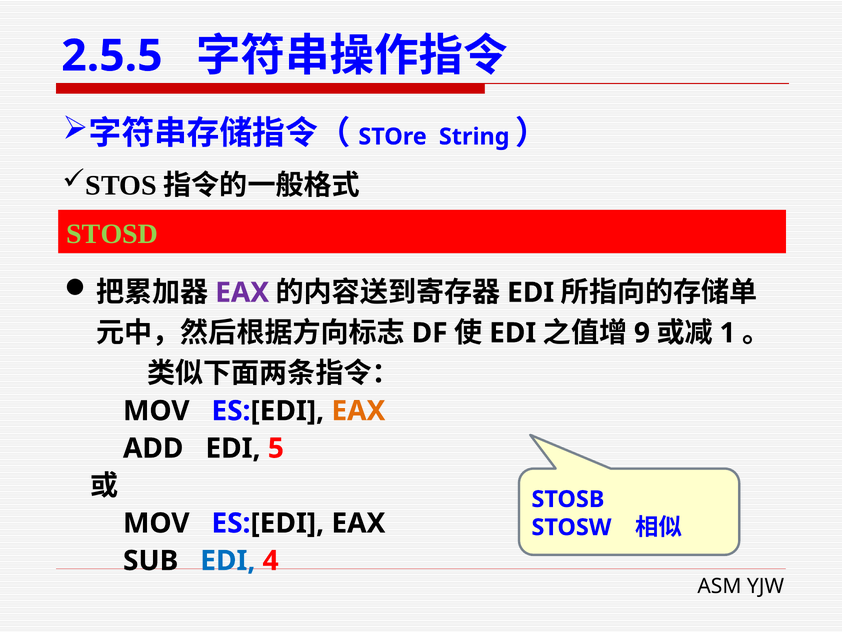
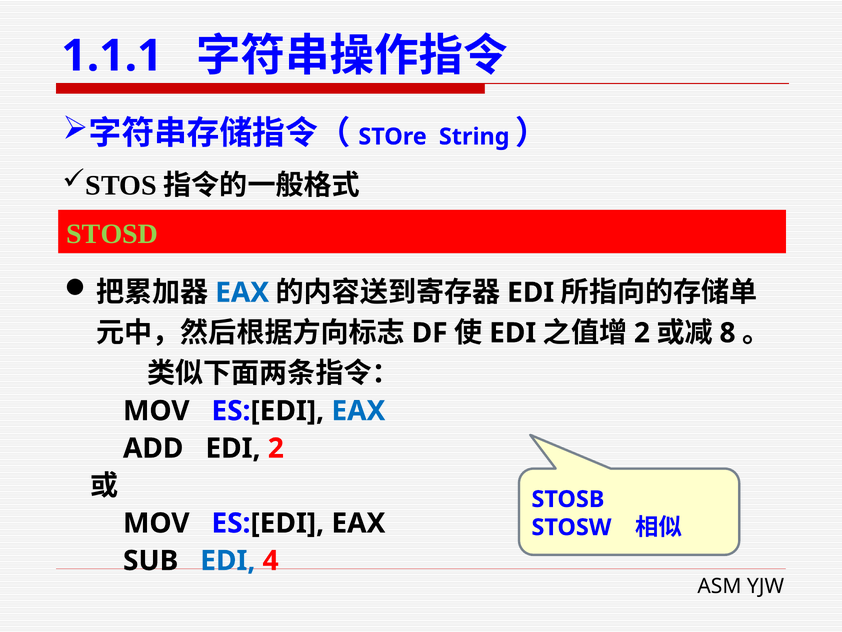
2.5.5: 2.5.5 -> 1.1.1
EAX at (242, 292) colour: purple -> blue
9 at (642, 333): 9 -> 2
1: 1 -> 8
EAX at (358, 411) colour: orange -> blue
EDI 5: 5 -> 2
